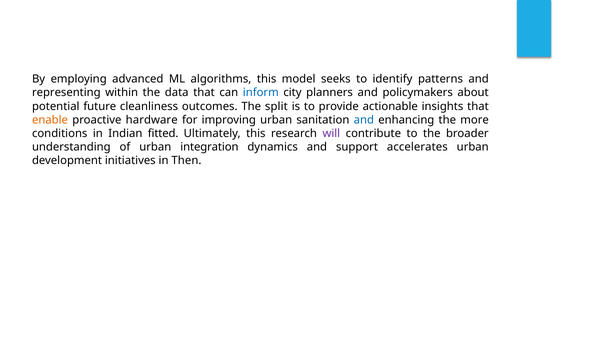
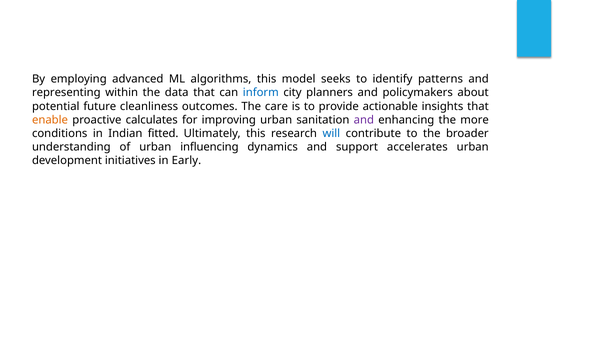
split: split -> care
hardware: hardware -> calculates
and at (364, 120) colour: blue -> purple
will colour: purple -> blue
integration: integration -> influencing
Then: Then -> Early
